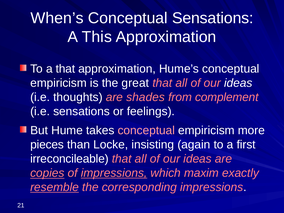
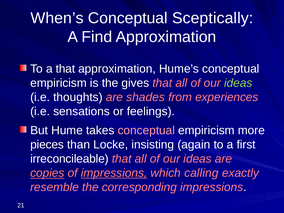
Conceptual Sensations: Sensations -> Sceptically
This: This -> Find
great: great -> gives
ideas at (238, 83) colour: white -> light green
complement: complement -> experiences
maxim: maxim -> calling
resemble underline: present -> none
